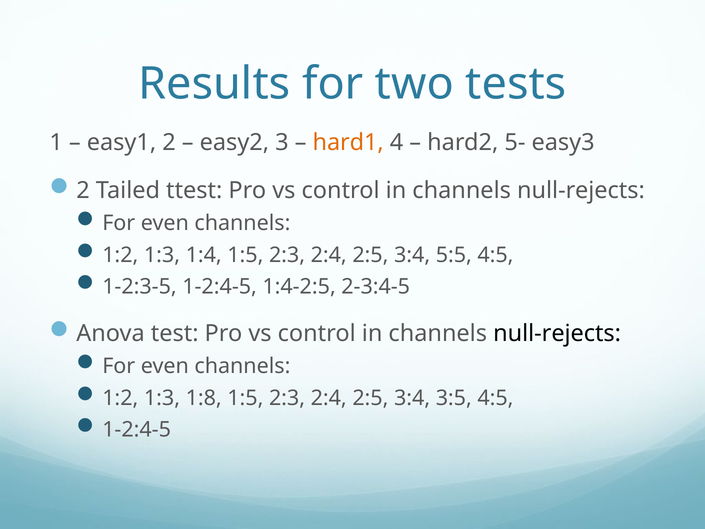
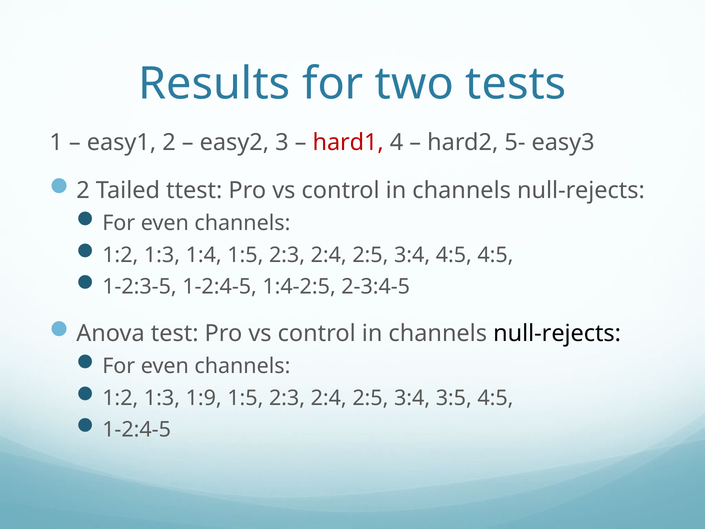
hard1 colour: orange -> red
3:4 5:5: 5:5 -> 4:5
1:8: 1:8 -> 1:9
